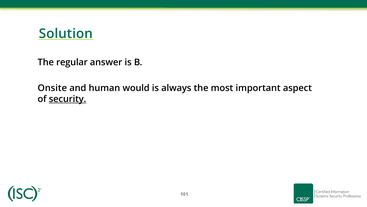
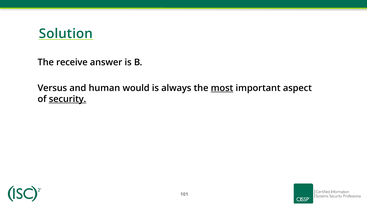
regular: regular -> receive
Onsite: Onsite -> Versus
most underline: none -> present
